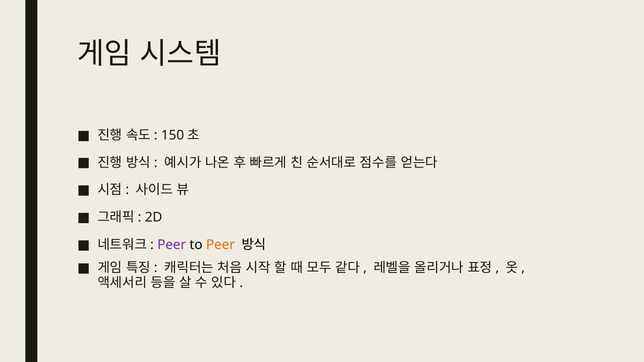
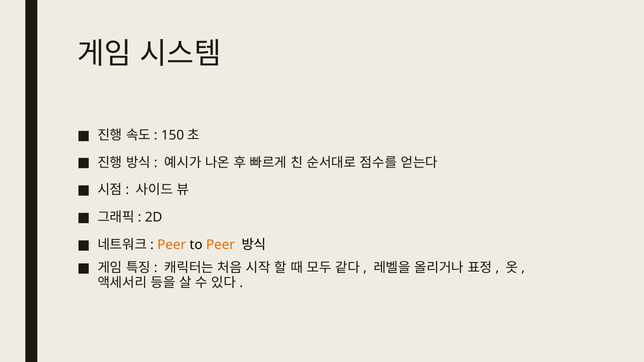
Peer at (172, 245) colour: purple -> orange
